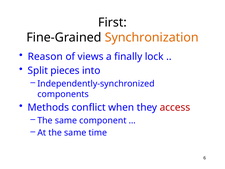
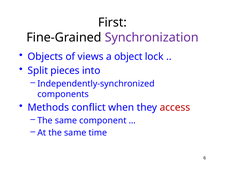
Synchronization colour: orange -> purple
Reason: Reason -> Objects
finally: finally -> object
